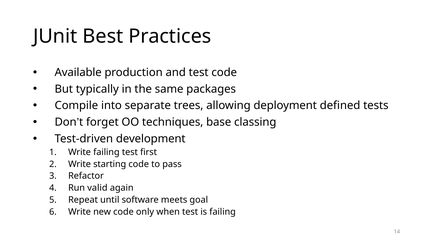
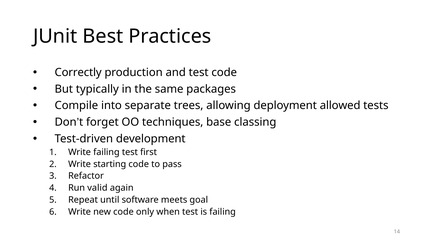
Available: Available -> Correctly
defined: defined -> allowed
